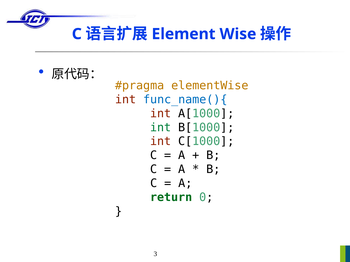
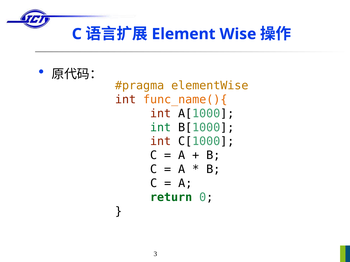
func_name(){ colour: blue -> orange
